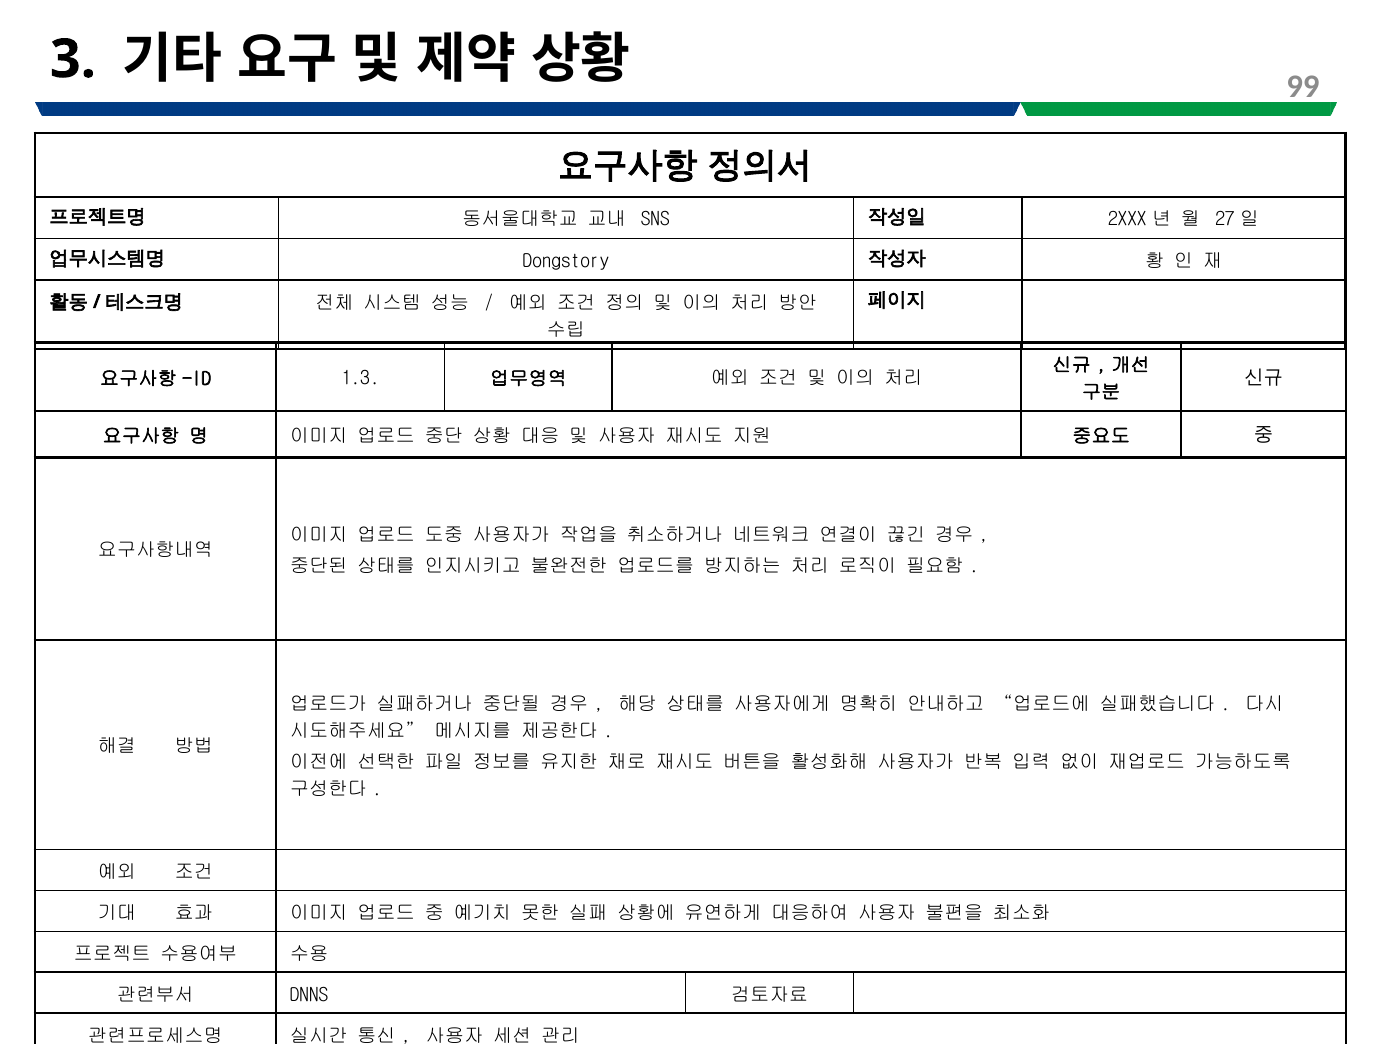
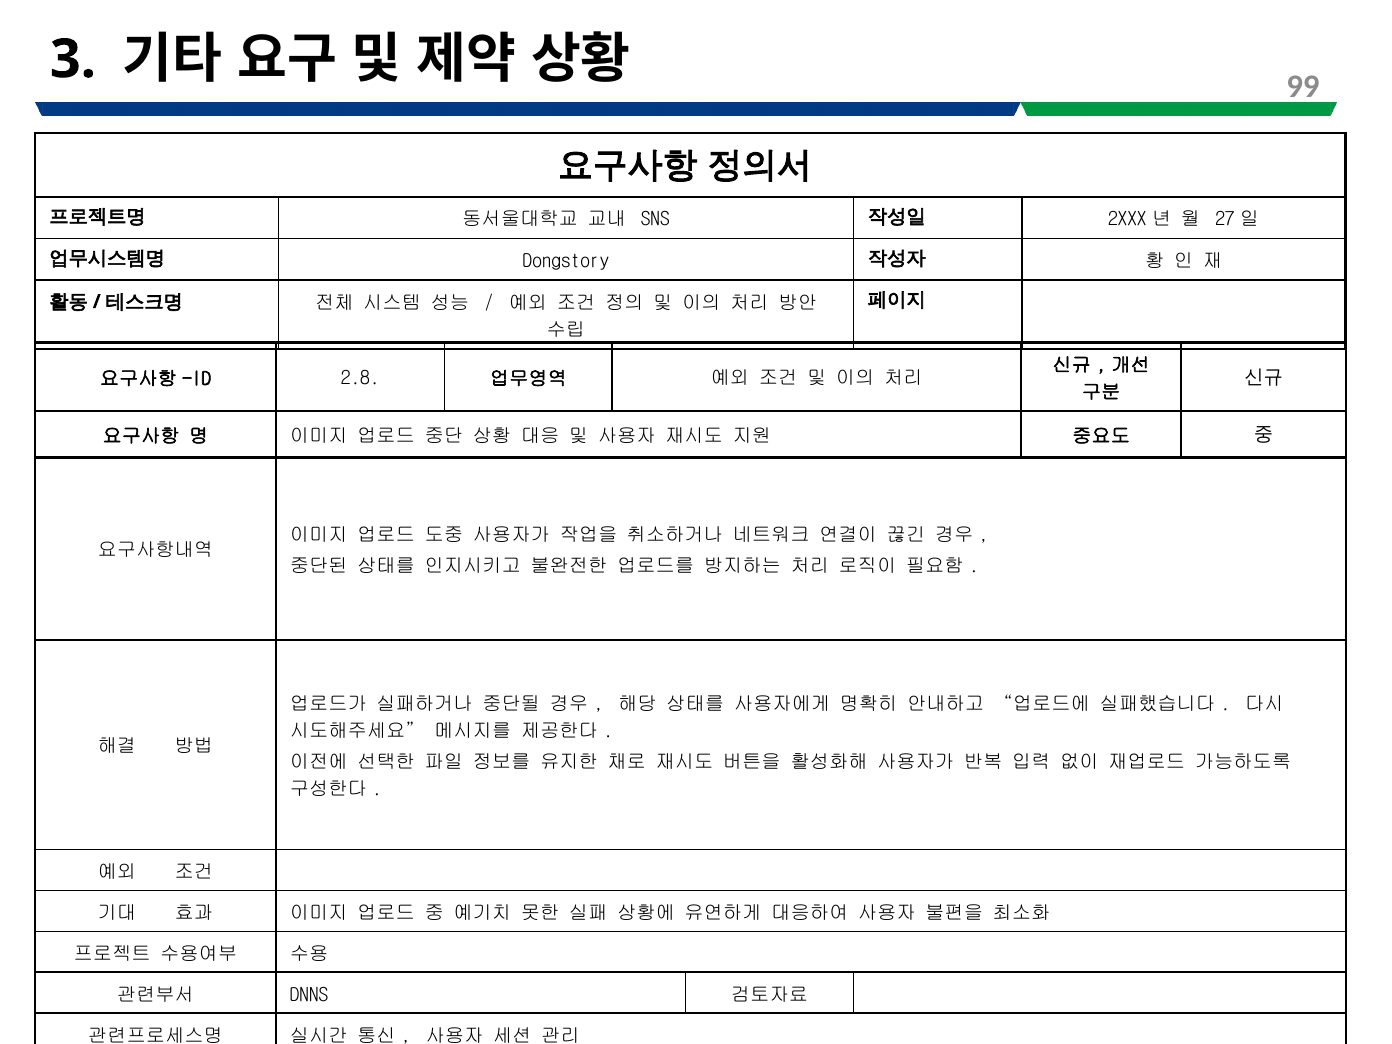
1.3: 1.3 -> 2.8
